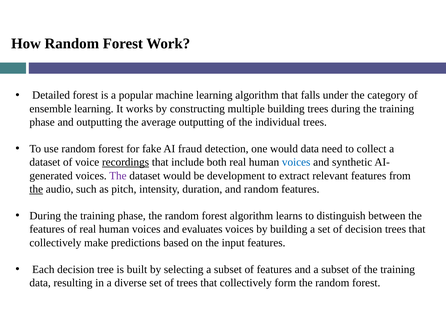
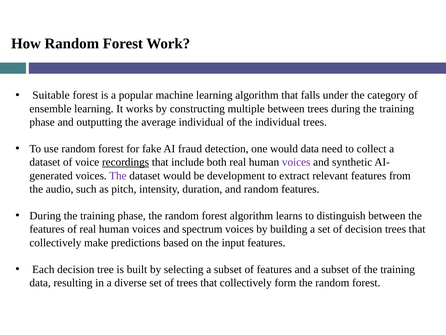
Detailed: Detailed -> Suitable
multiple building: building -> between
average outputting: outputting -> individual
voices at (296, 162) colour: blue -> purple
the at (36, 189) underline: present -> none
evaluates: evaluates -> spectrum
